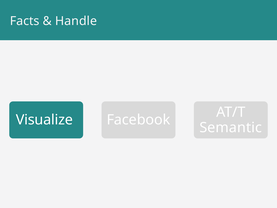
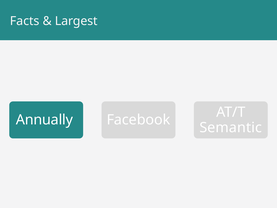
Handle: Handle -> Largest
Visualize: Visualize -> Annually
